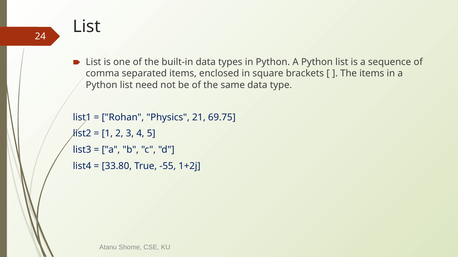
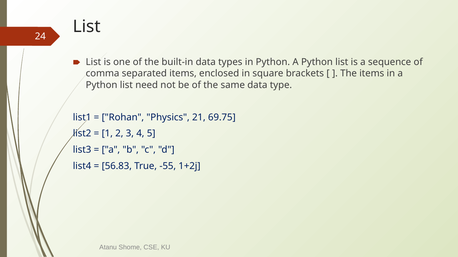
33.80: 33.80 -> 56.83
